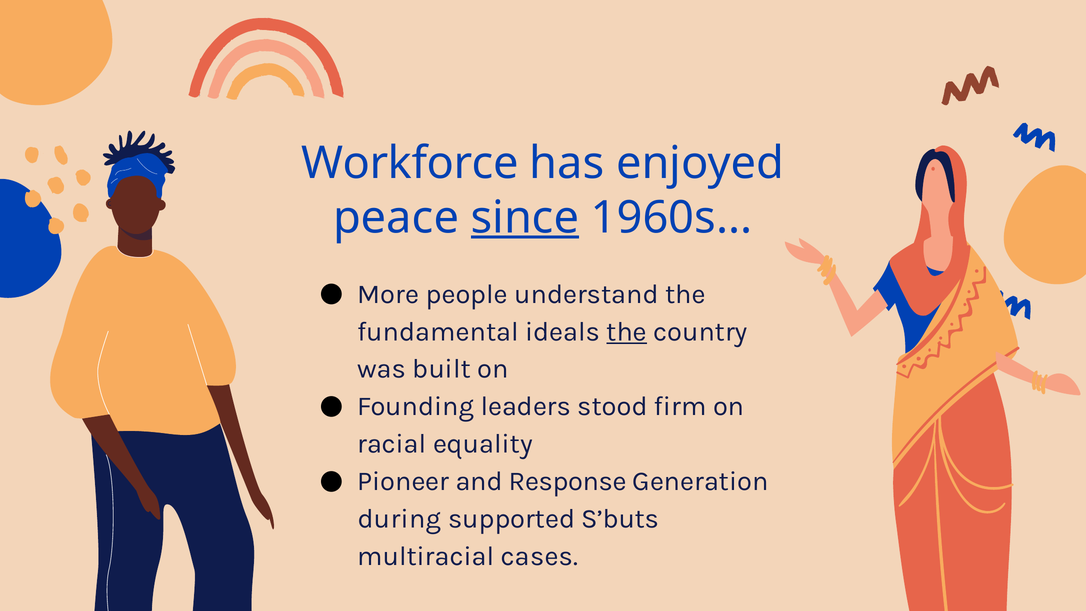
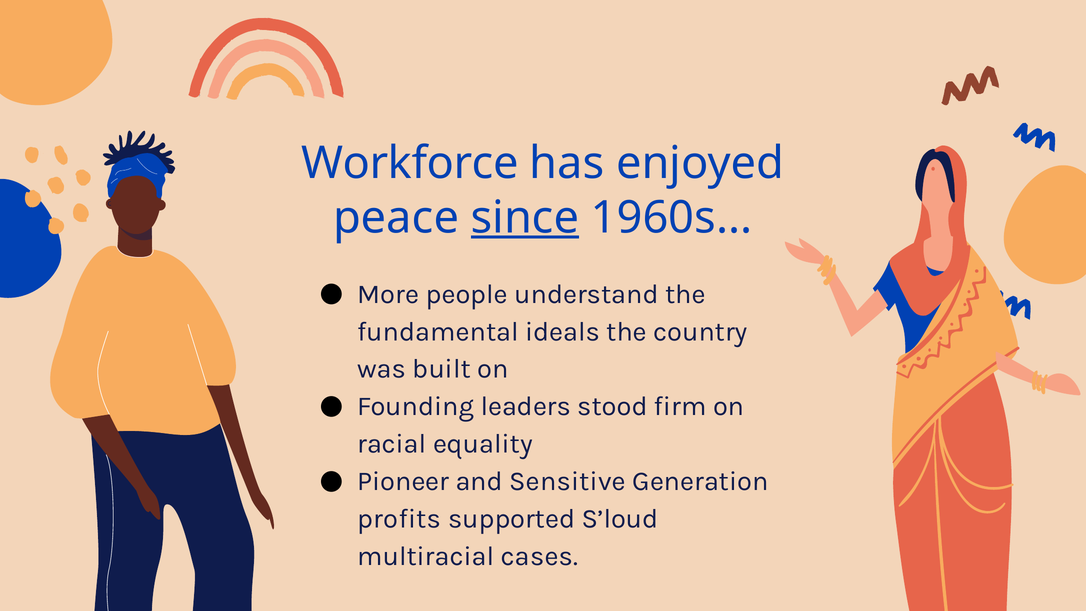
the at (627, 332) underline: present -> none
Response: Response -> Sensitive
during: during -> profits
S’buts: S’buts -> S’loud
